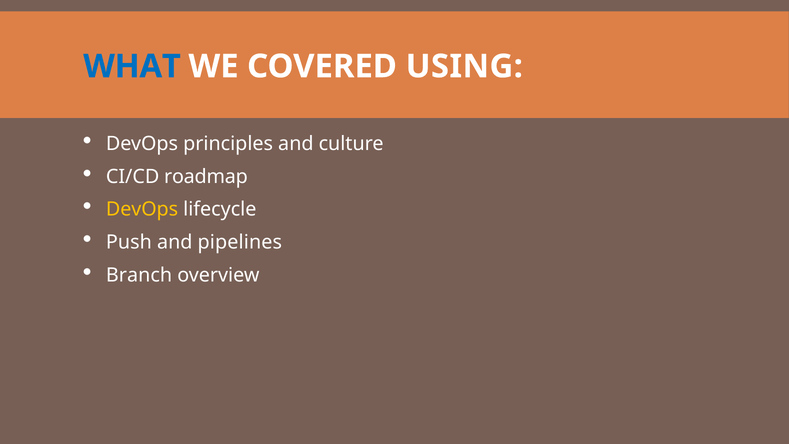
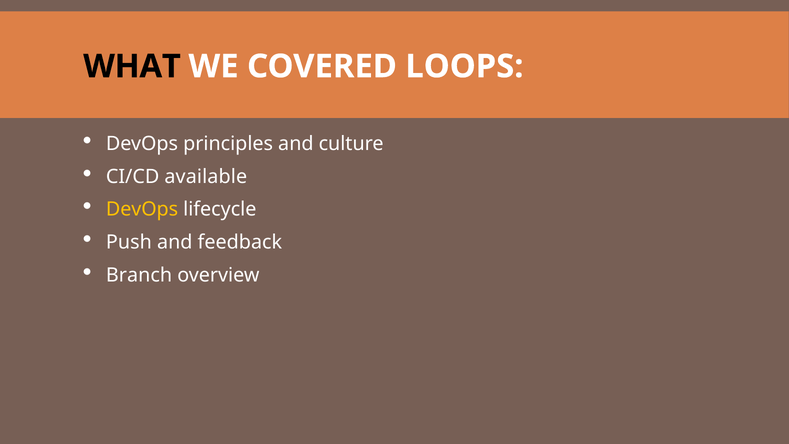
WHAT colour: blue -> black
USING: USING -> LOOPS
roadmap: roadmap -> available
pipelines: pipelines -> feedback
